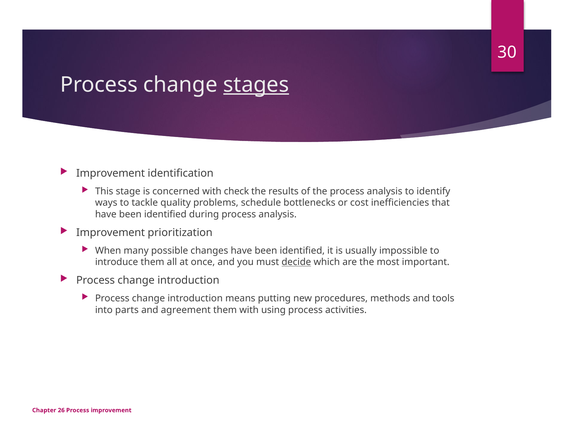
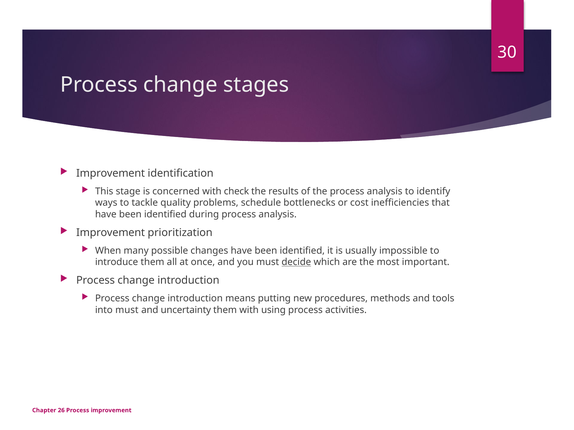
stages underline: present -> none
into parts: parts -> must
agreement: agreement -> uncertainty
